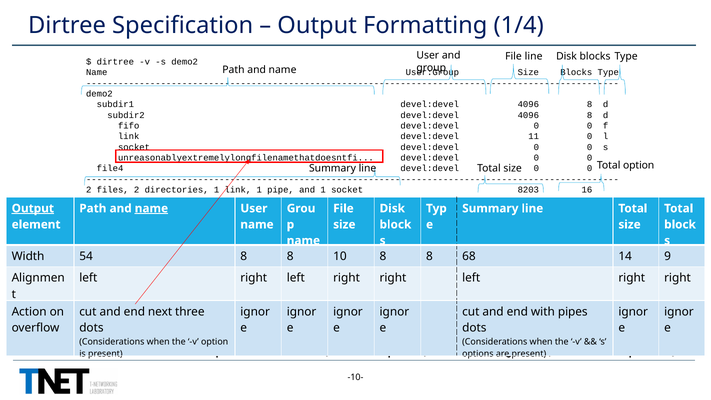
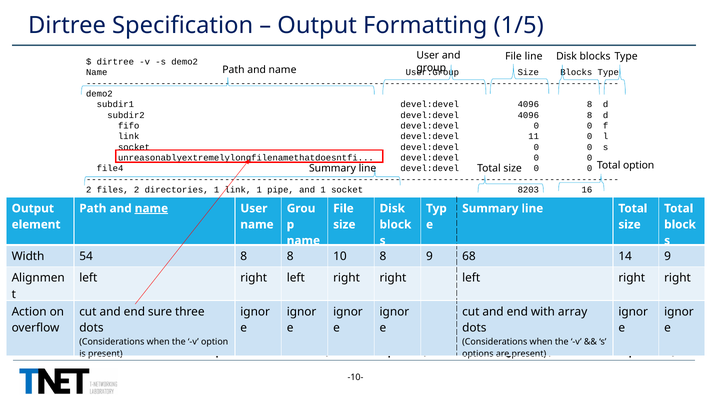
1/4: 1/4 -> 1/5
Output at (33, 208) underline: present -> none
10 8 8: 8 -> 9
next: next -> sure
pipes: pipes -> array
